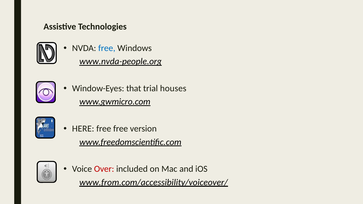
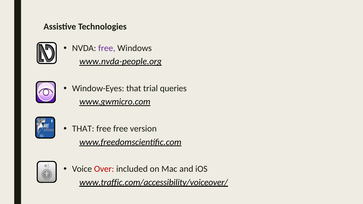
free at (107, 48) colour: blue -> purple
houses: houses -> queries
HERE at (83, 129): HERE -> THAT
www.from.com/accessibility/voiceover/: www.from.com/accessibility/voiceover/ -> www.traffic.com/accessibility/voiceover/
